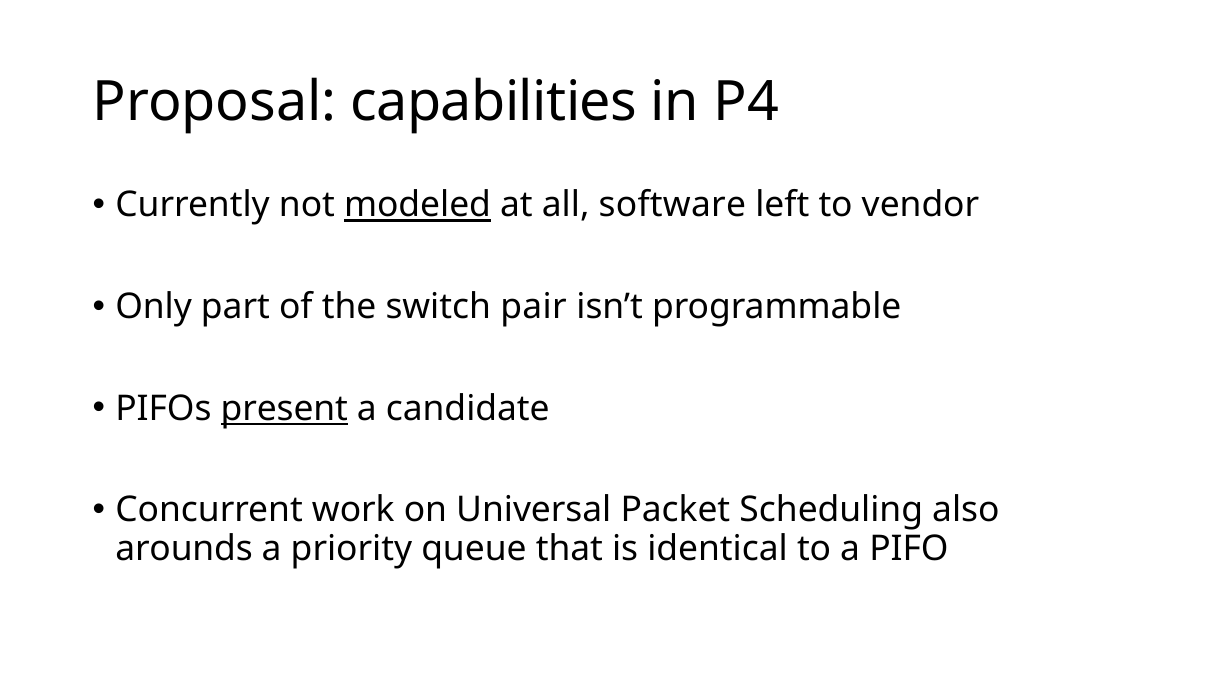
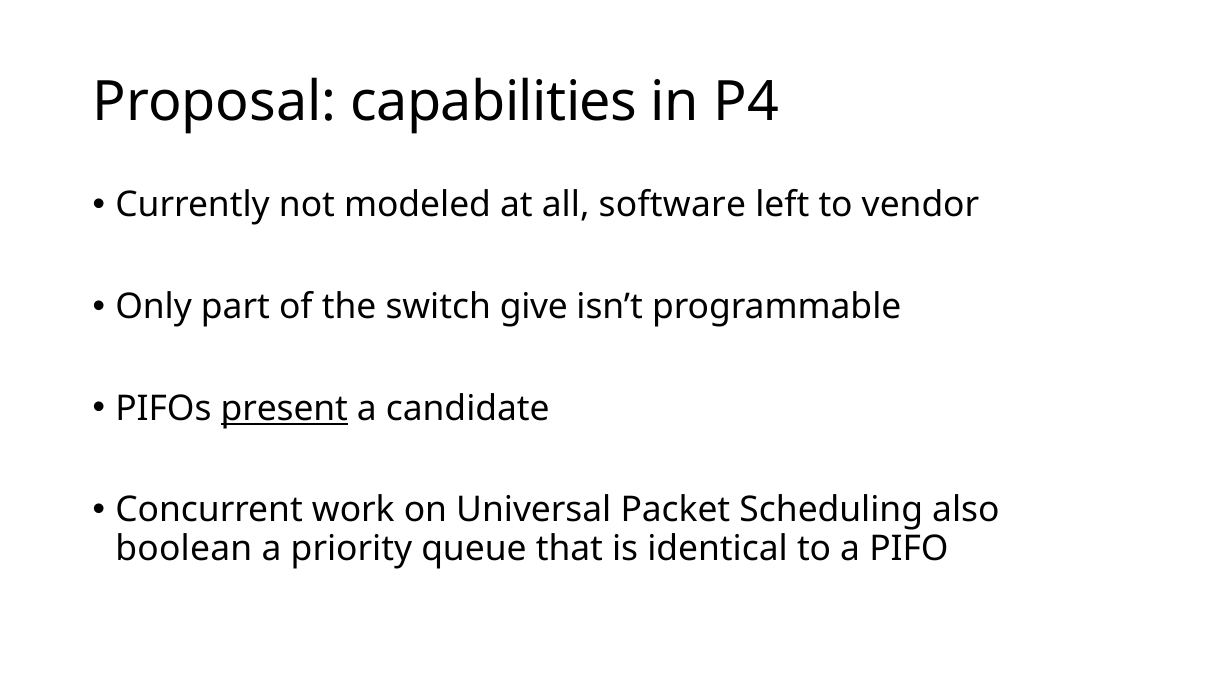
modeled underline: present -> none
pair: pair -> give
arounds: arounds -> boolean
